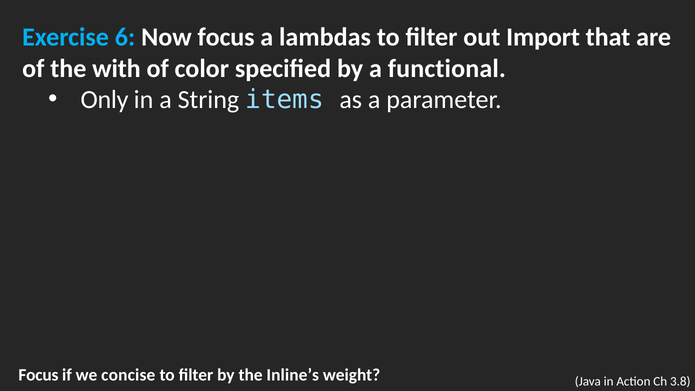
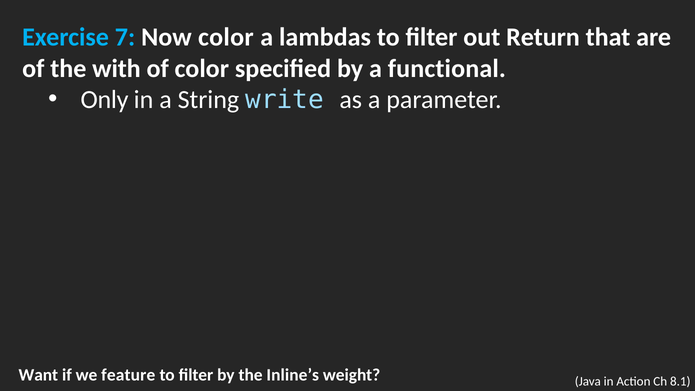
6: 6 -> 7
Now focus: focus -> color
Import: Import -> Return
items: items -> write
Focus at (38, 375): Focus -> Want
concise: concise -> feature
3.8: 3.8 -> 8.1
